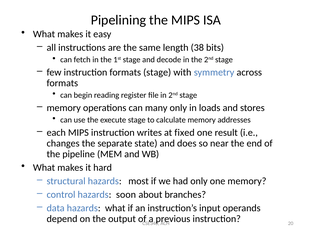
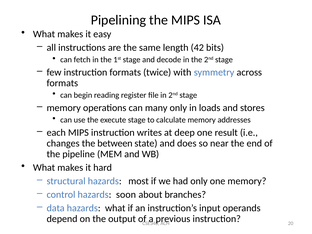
38: 38 -> 42
formats stage: stage -> twice
fixed: fixed -> deep
separate: separate -> between
